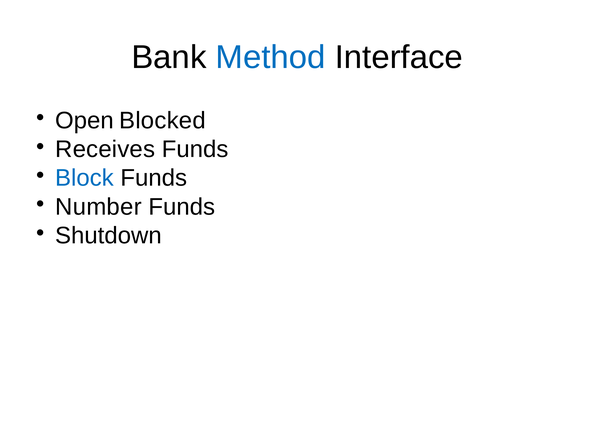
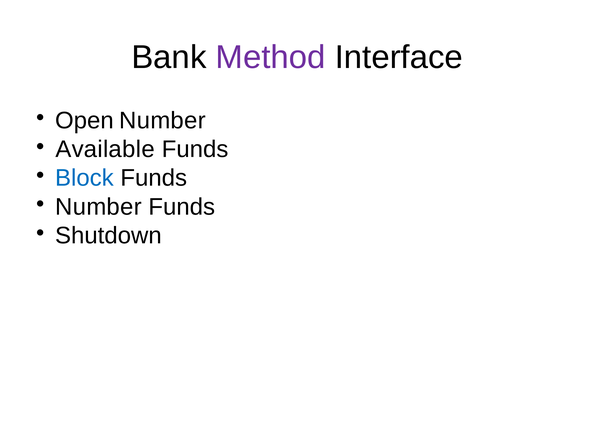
Method colour: blue -> purple
Open Blocked: Blocked -> Number
Receives: Receives -> Available
